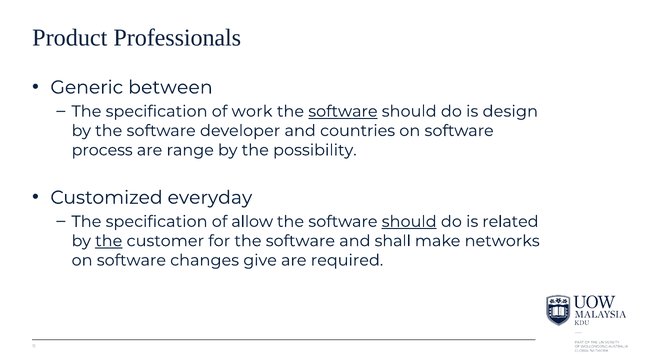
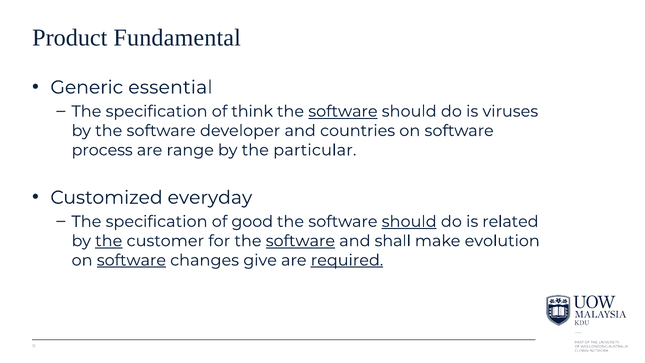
Professionals: Professionals -> Fundamental
between: between -> essential
work: work -> think
design: design -> viruses
possibility: possibility -> particular
allow: allow -> good
software at (300, 241) underline: none -> present
networks: networks -> evolution
software at (131, 260) underline: none -> present
required underline: none -> present
